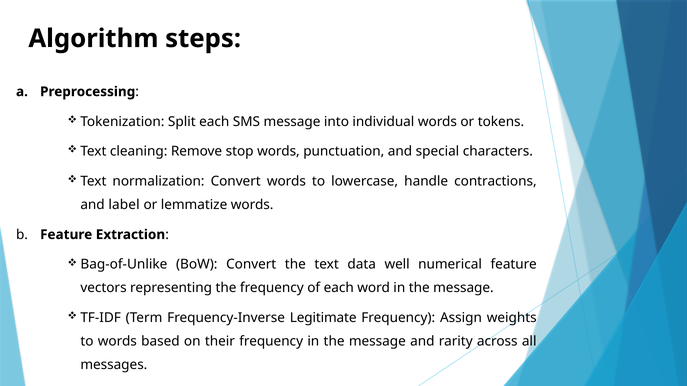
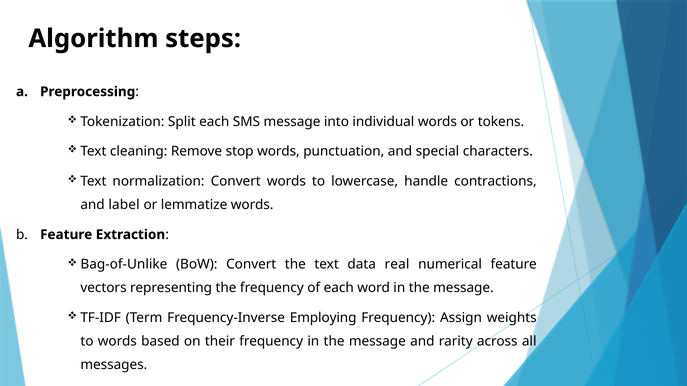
well: well -> real
Legitimate: Legitimate -> Employing
